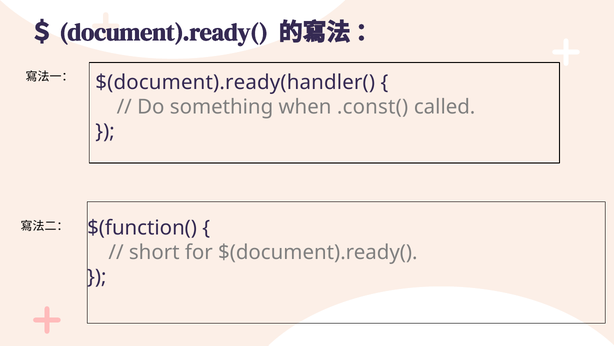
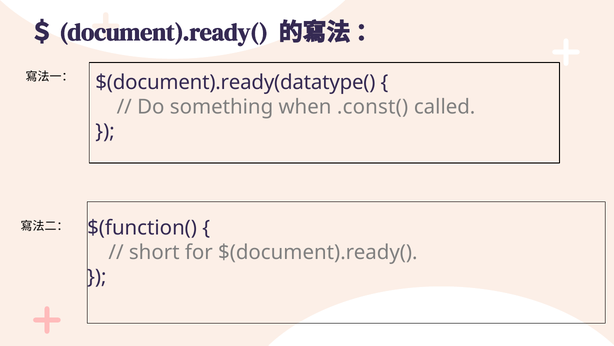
$(document).ready(handler(: $(document).ready(handler( -> $(document).ready(datatype(
